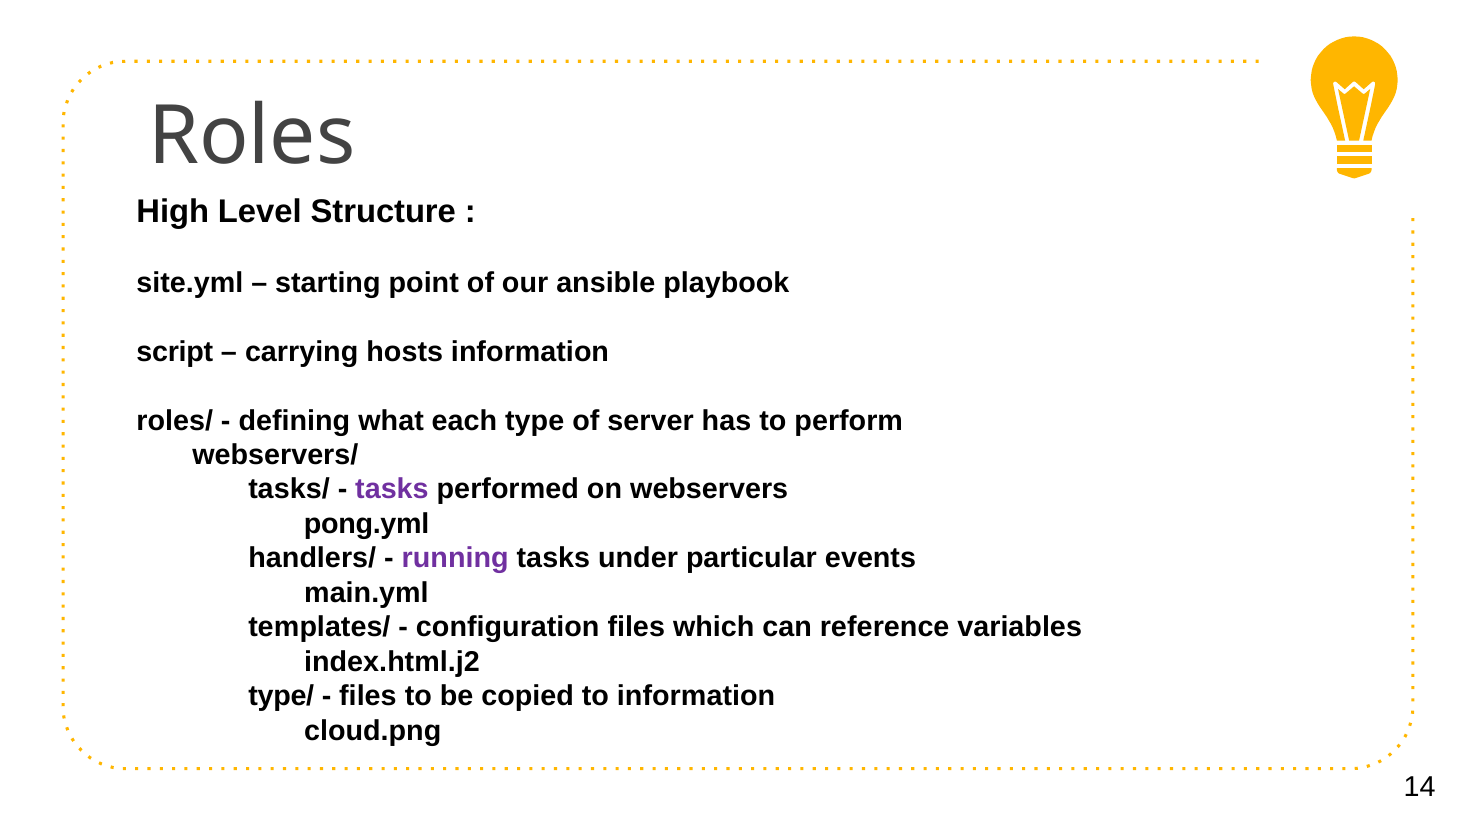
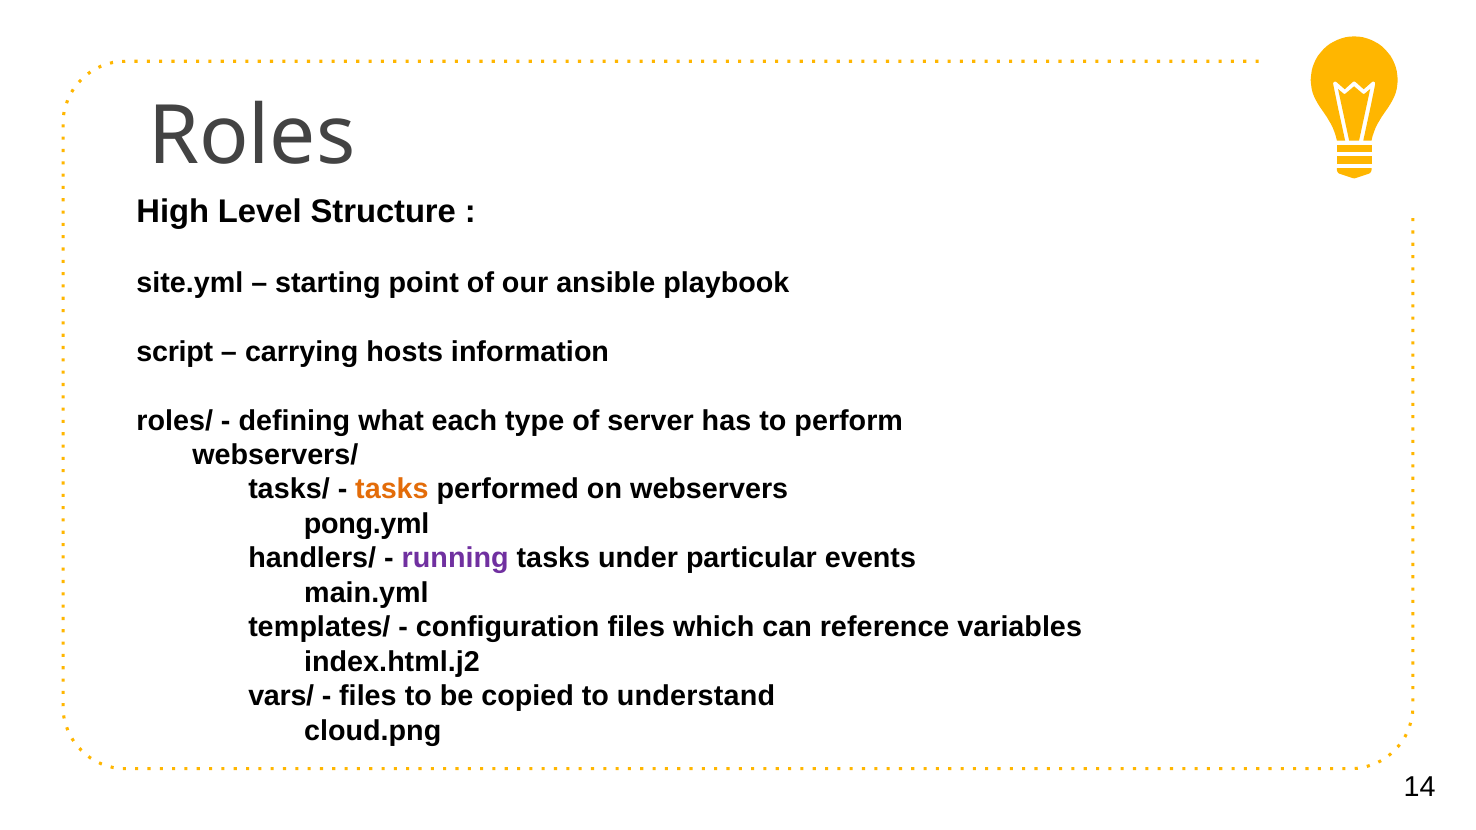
tasks at (392, 490) colour: purple -> orange
type/: type/ -> vars/
to information: information -> understand
